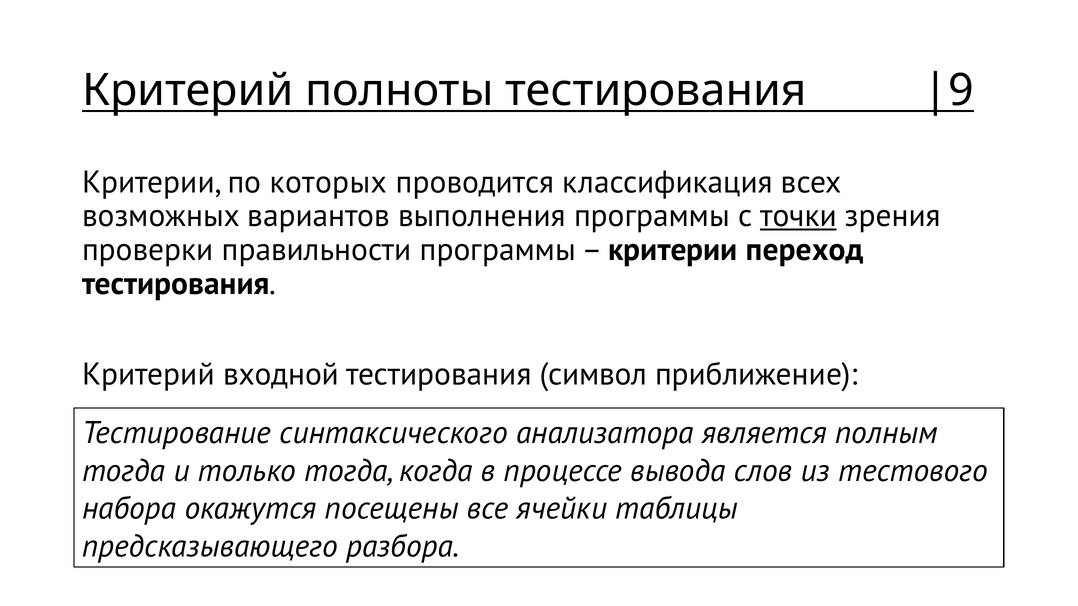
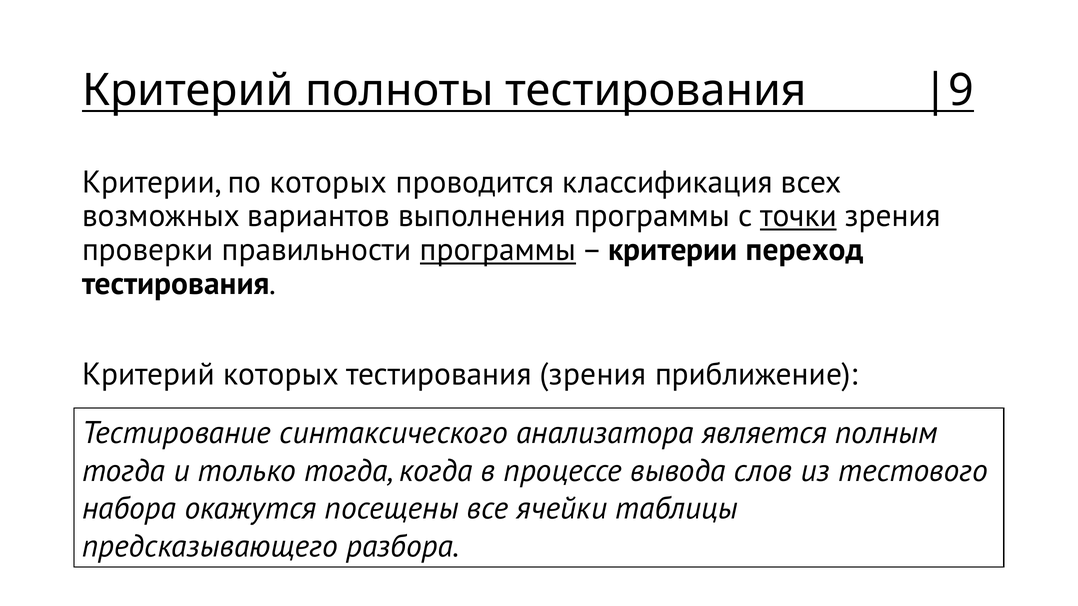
программы at (498, 250) underline: none -> present
Критерий входной: входной -> которых
тестирования символ: символ -> зрения
